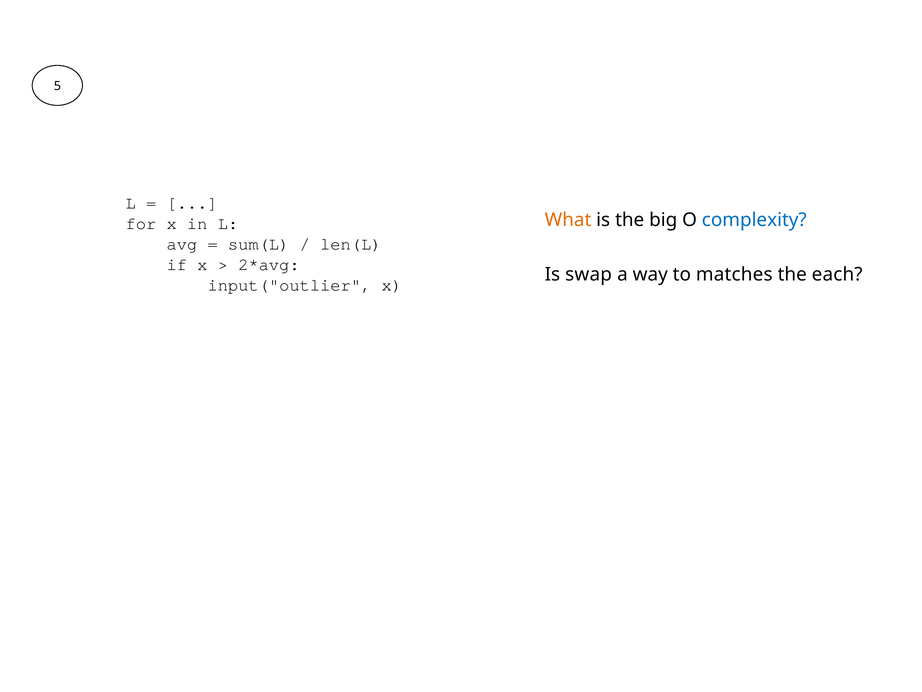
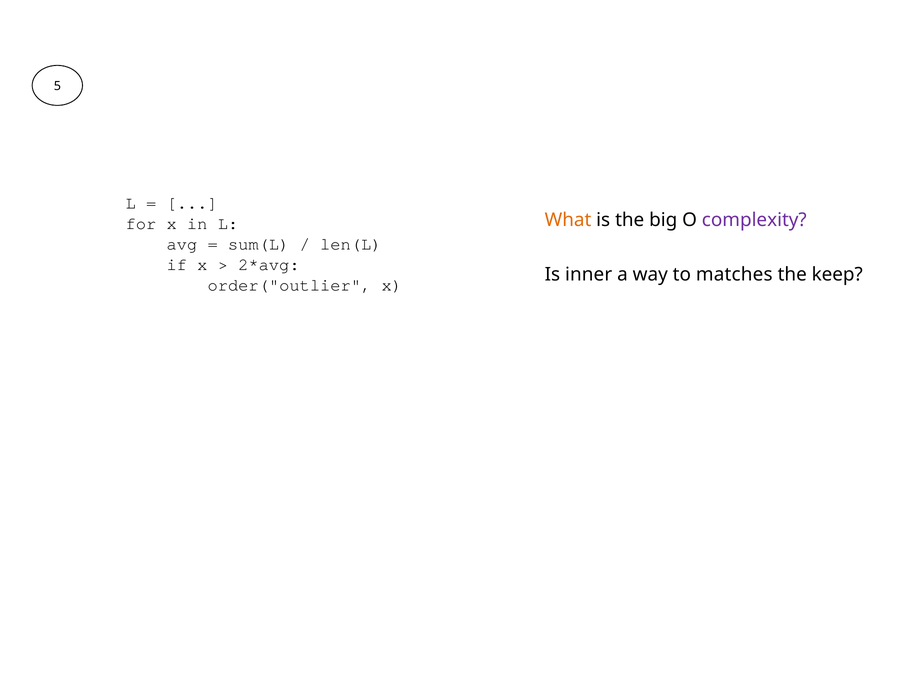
complexity colour: blue -> purple
swap: swap -> inner
each: each -> keep
input("outlier: input("outlier -> order("outlier
